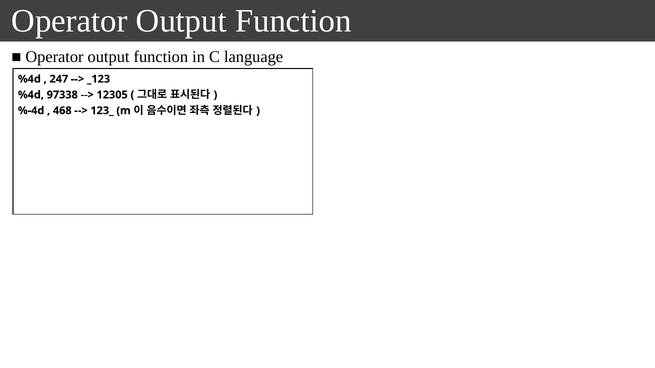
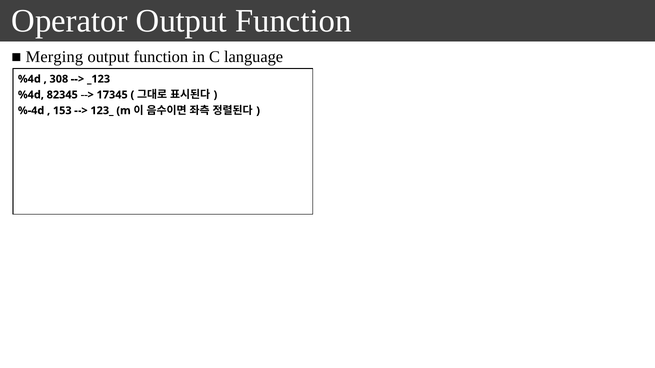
Operator at (54, 57): Operator -> Merging
247: 247 -> 308
97338: 97338 -> 82345
12305: 12305 -> 17345
468: 468 -> 153
